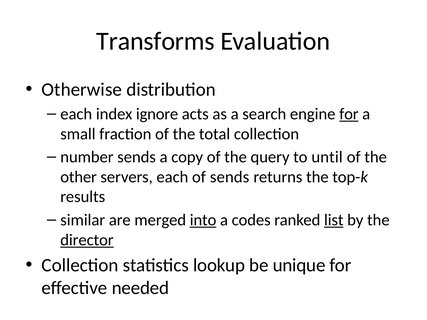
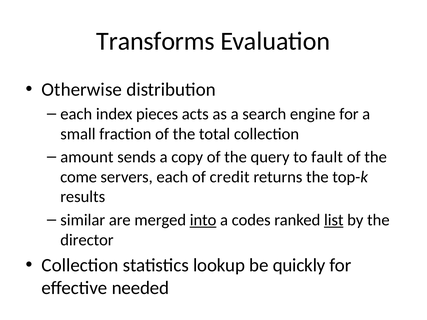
ignore: ignore -> pieces
for at (349, 114) underline: present -> none
number: number -> amount
until: until -> fault
other: other -> come
of sends: sends -> credit
director underline: present -> none
unique: unique -> quickly
